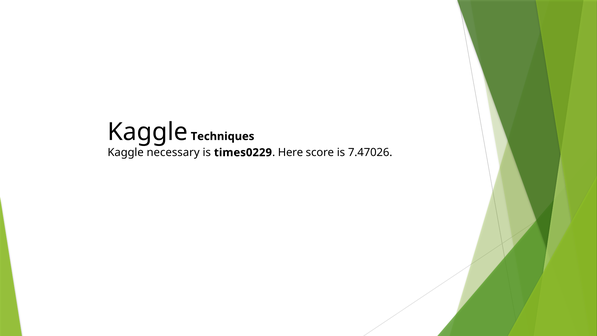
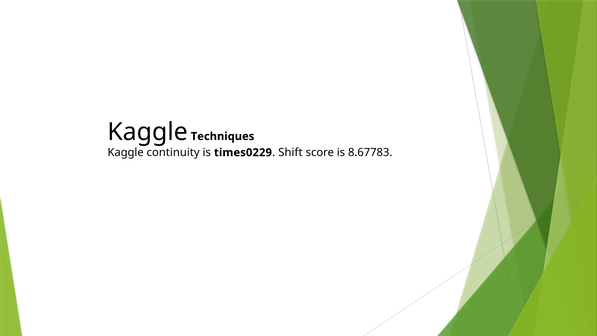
necessary: necessary -> continuity
Here: Here -> Shift
7.47026: 7.47026 -> 8.67783
